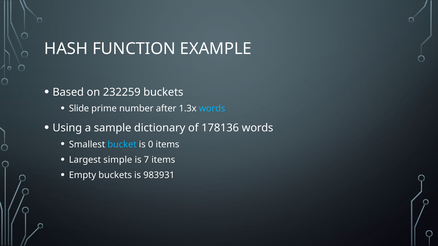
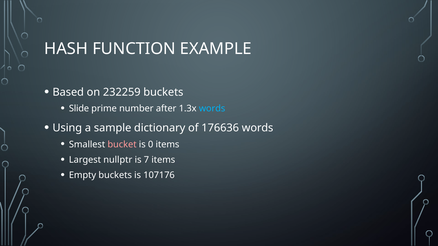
178136: 178136 -> 176636
bucket colour: light blue -> pink
simple: simple -> nullptr
983931: 983931 -> 107176
